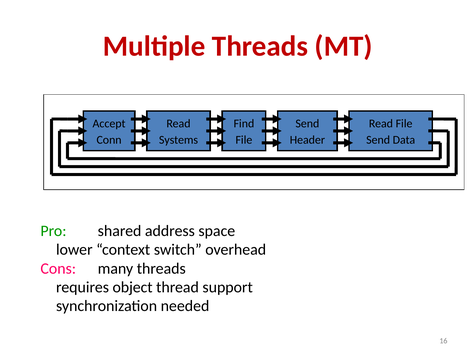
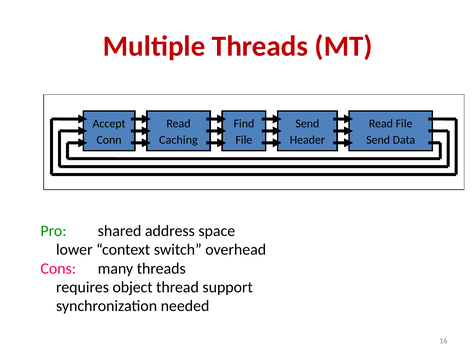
Systems: Systems -> Caching
